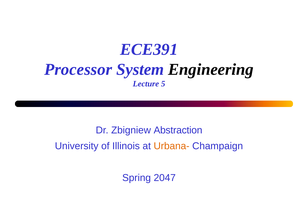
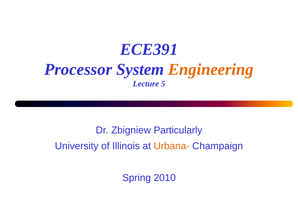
Engineering colour: black -> orange
Abstraction: Abstraction -> Particularly
2047: 2047 -> 2010
